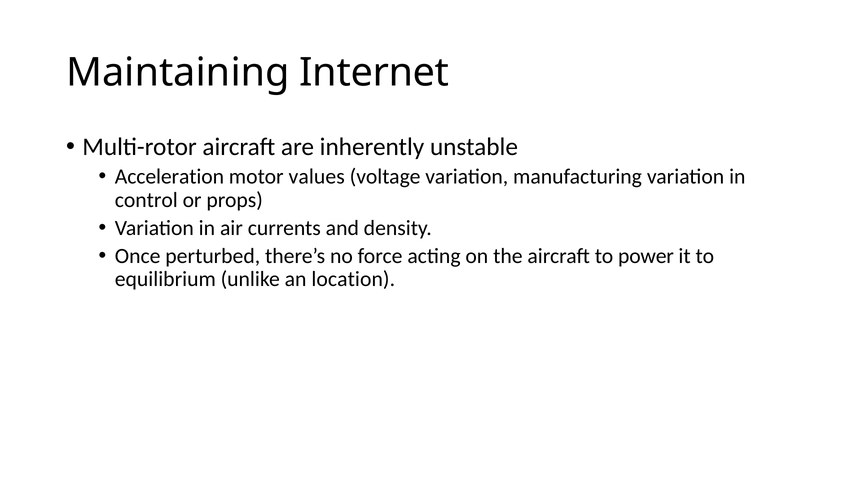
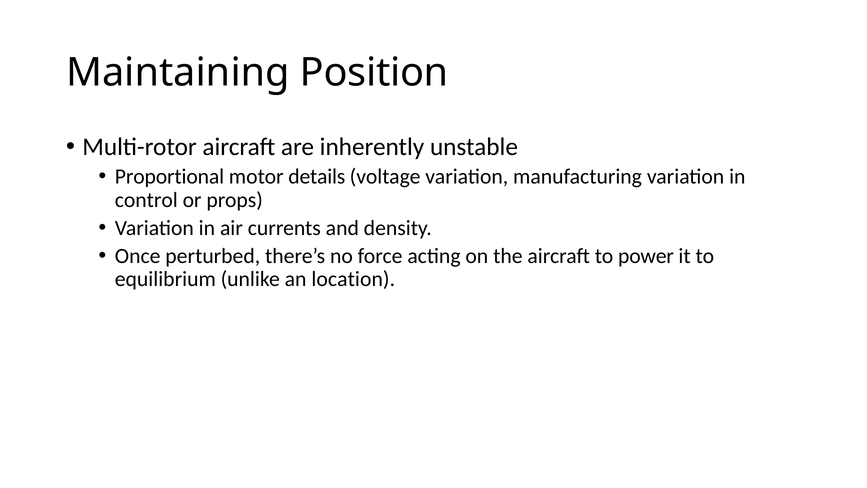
Internet: Internet -> Position
Acceleration: Acceleration -> Proportional
values: values -> details
